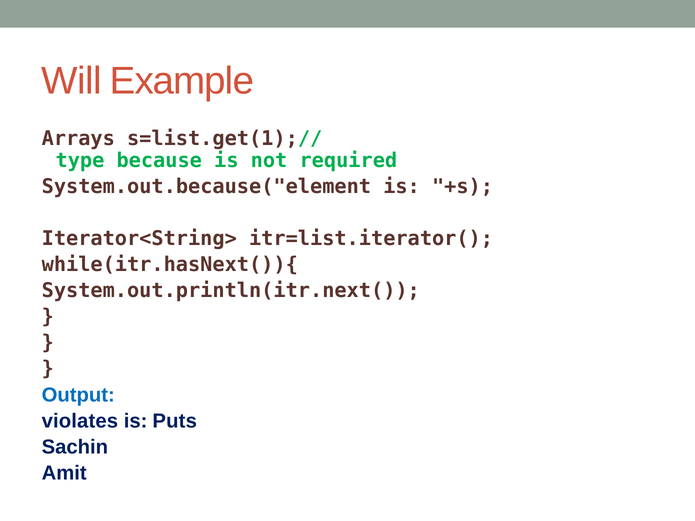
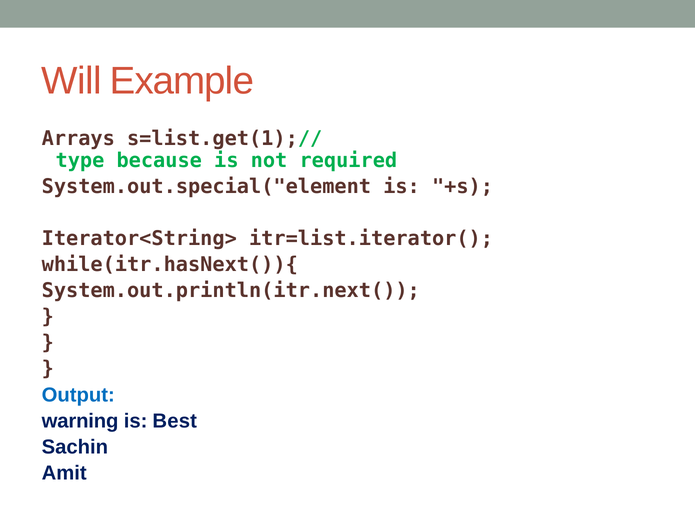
System.out.because("element: System.out.because("element -> System.out.special("element
violates: violates -> warning
Puts: Puts -> Best
